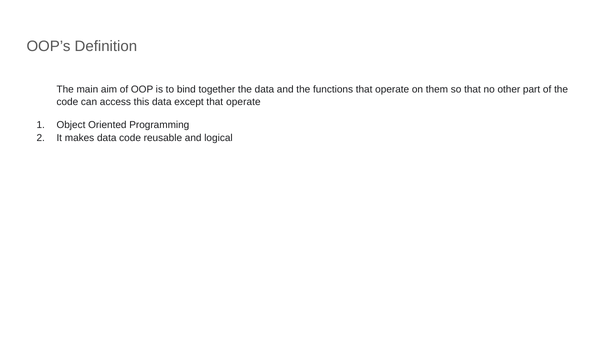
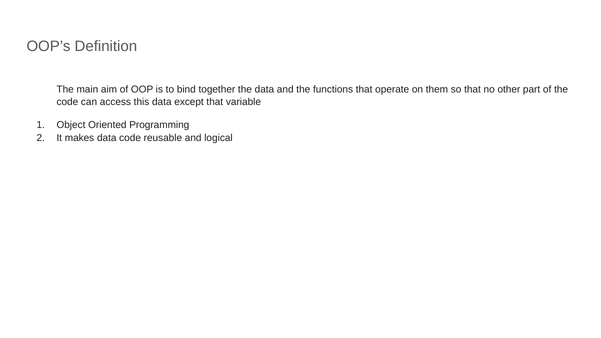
except that operate: operate -> variable
